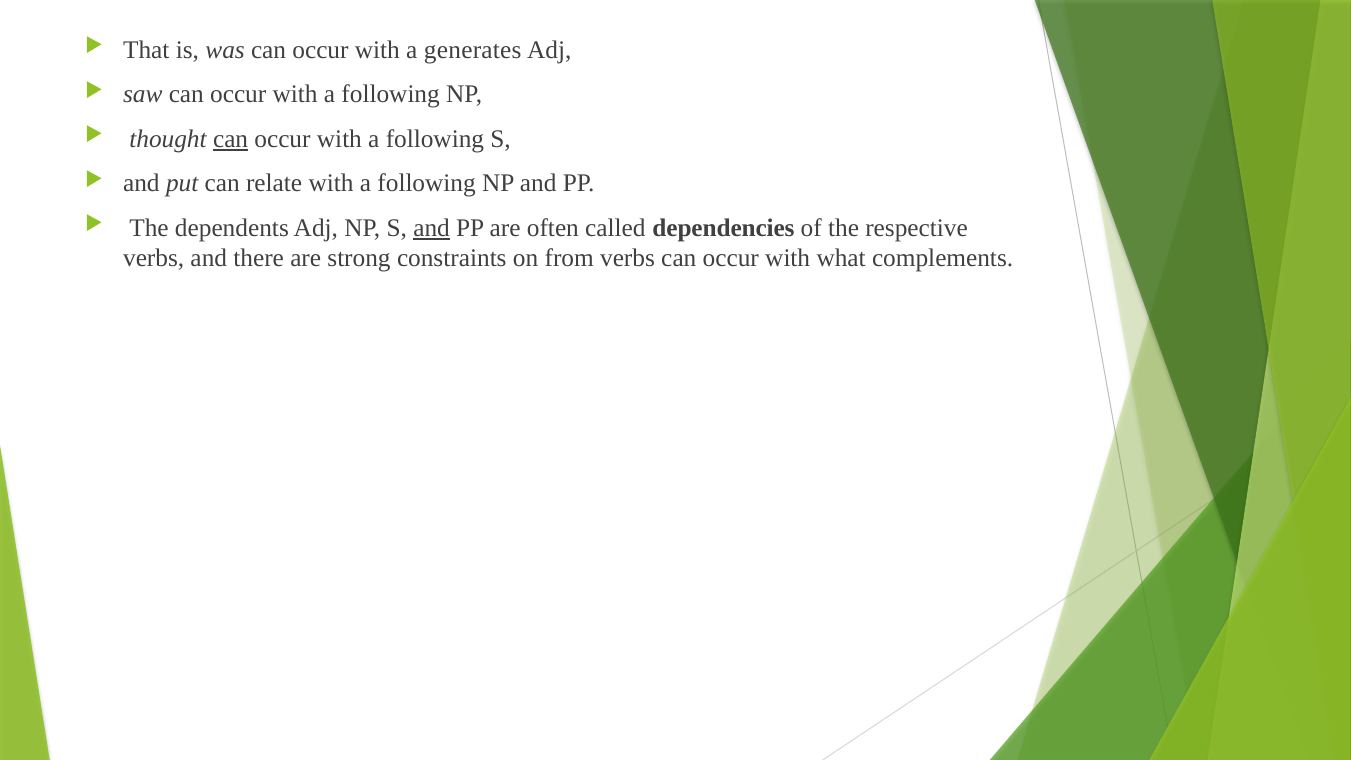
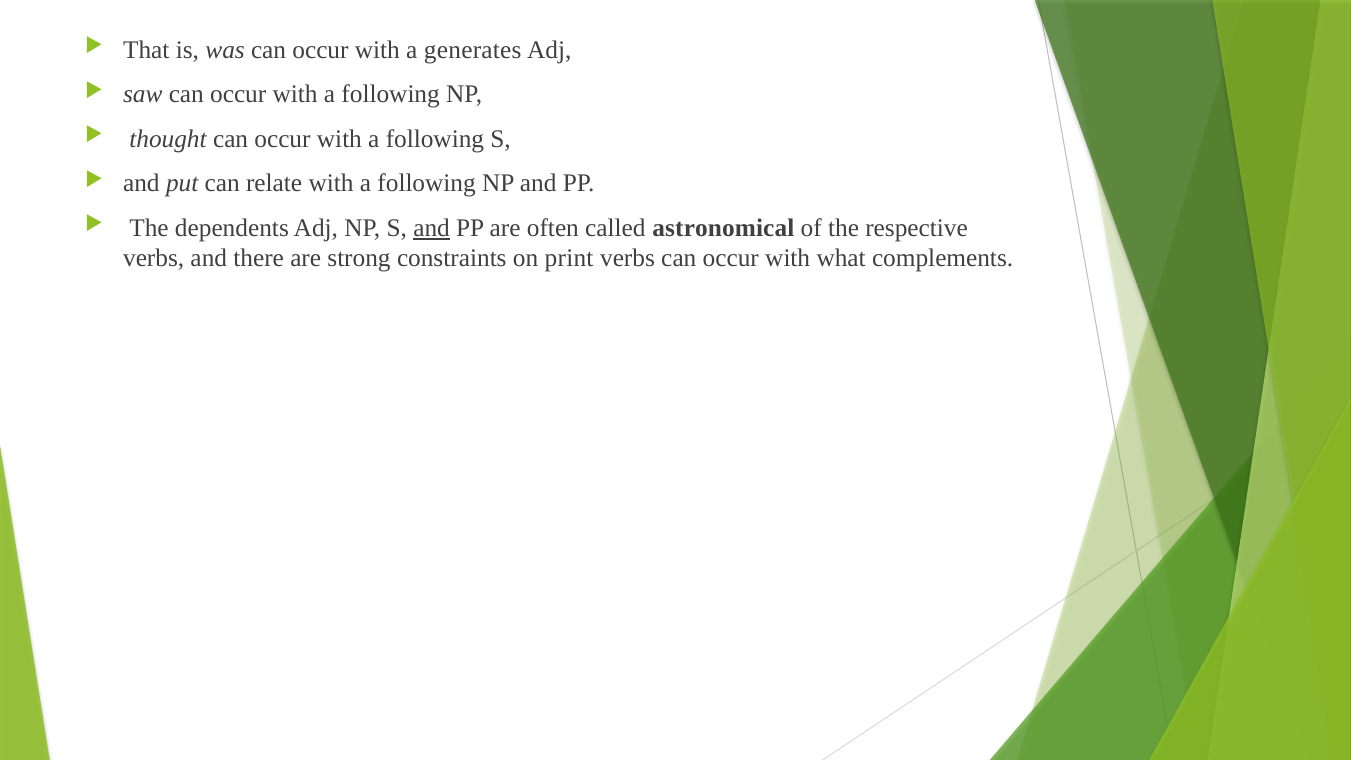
can at (231, 139) underline: present -> none
dependencies: dependencies -> astronomical
from: from -> print
